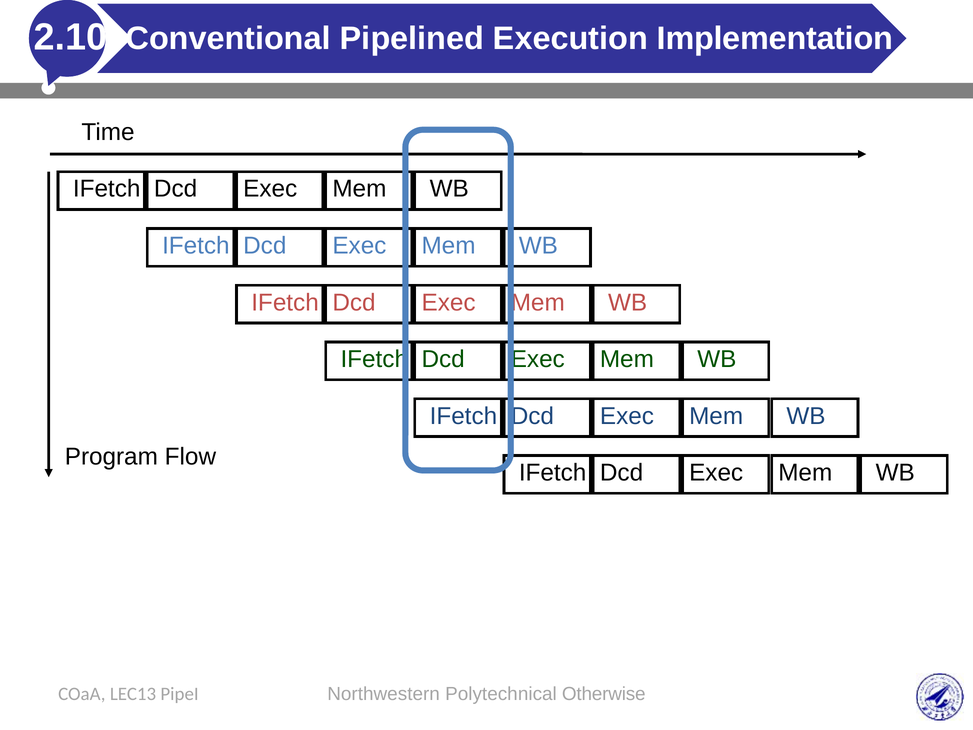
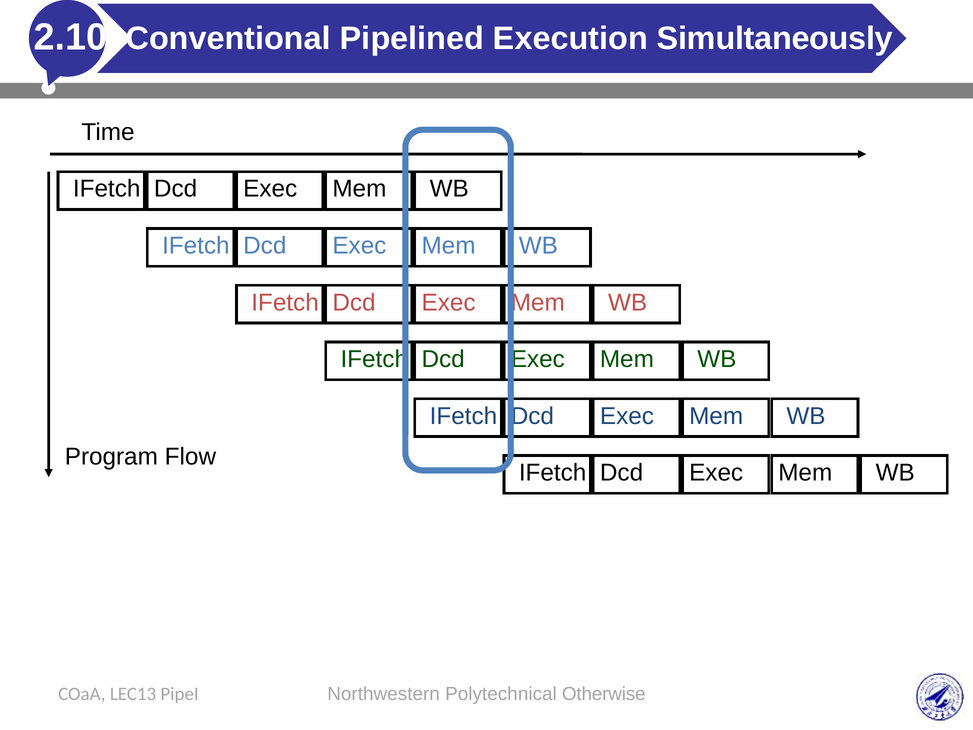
Implementation: Implementation -> Simultaneously
